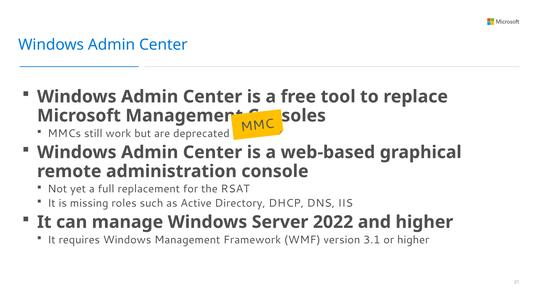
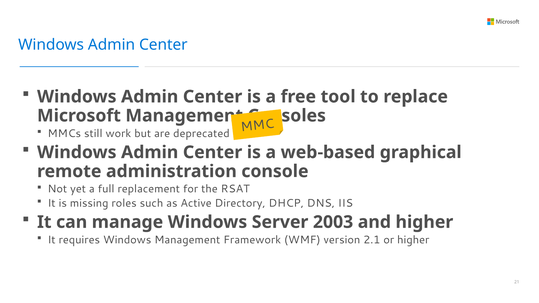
2022: 2022 -> 2003
3.1: 3.1 -> 2.1
